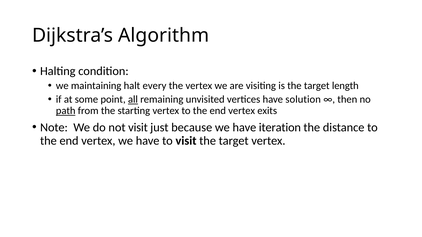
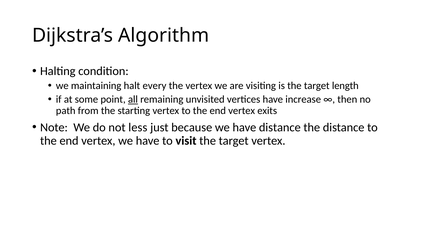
solution: solution -> increase
path underline: present -> none
not visit: visit -> less
have iteration: iteration -> distance
